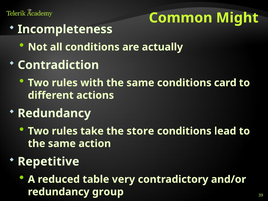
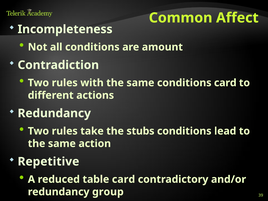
Might: Might -> Affect
actually: actually -> amount
store: store -> stubs
table very: very -> card
